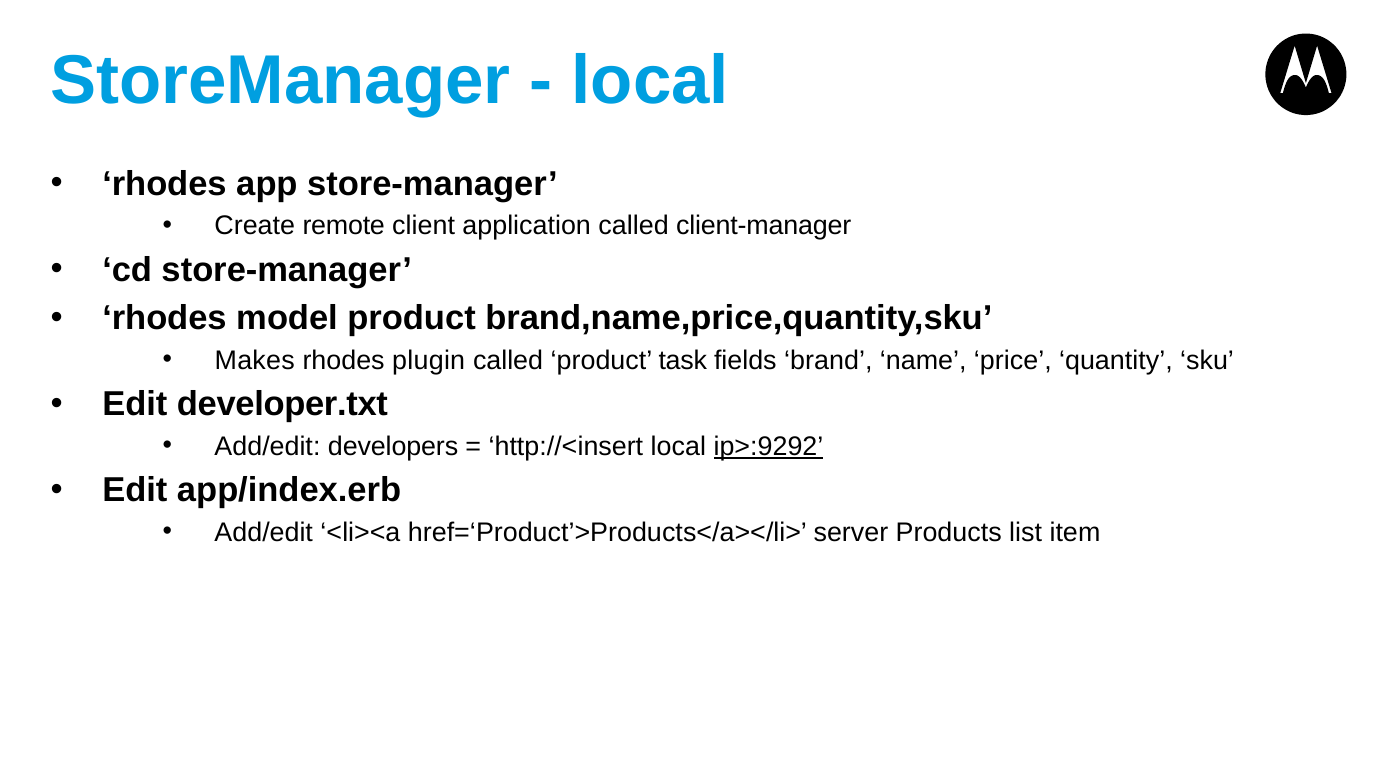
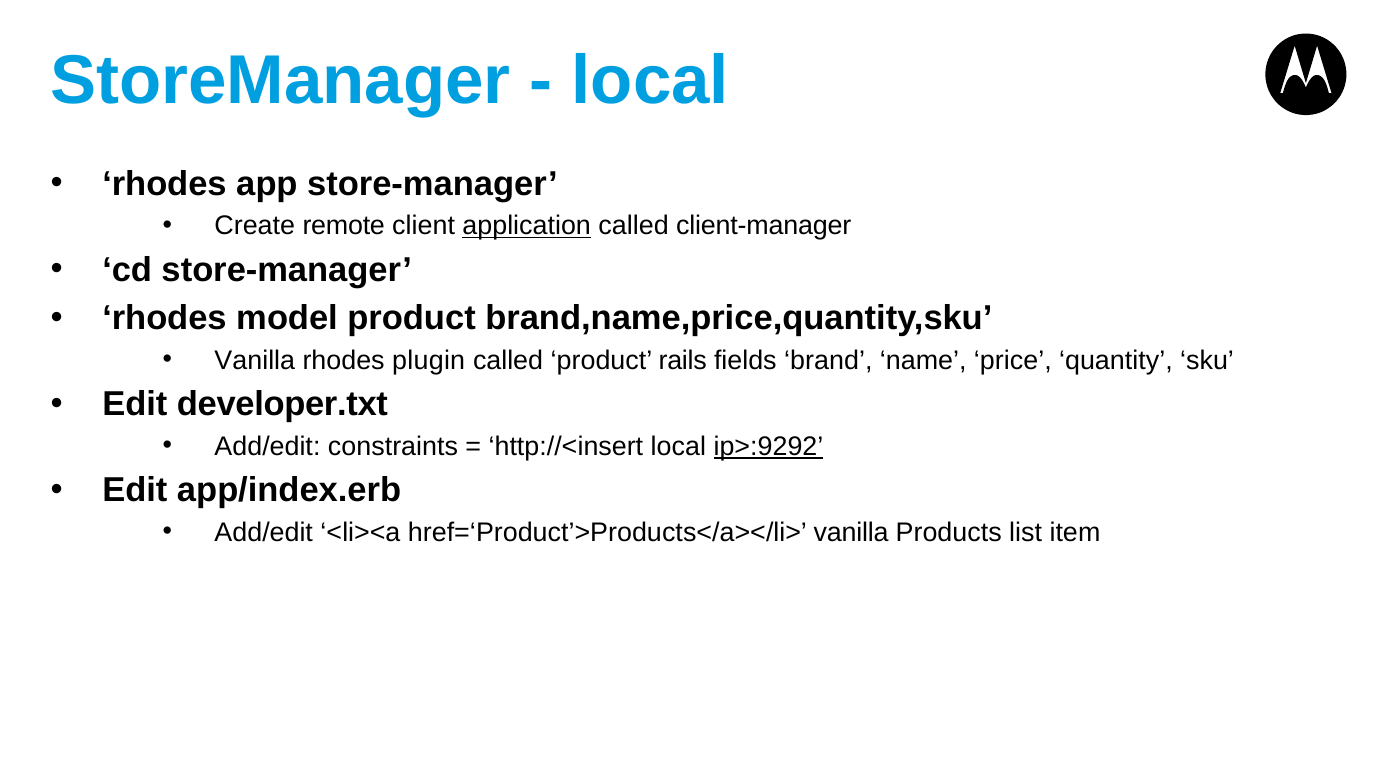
application underline: none -> present
Makes at (255, 360): Makes -> Vanilla
task: task -> rails
developers: developers -> constraints
href=‘Product’>Products</a></li> server: server -> vanilla
